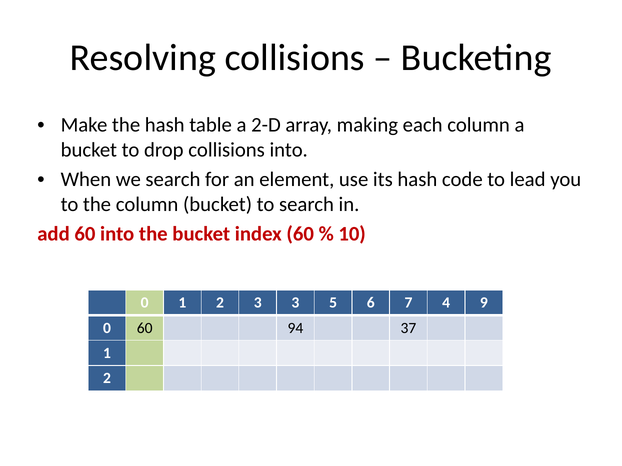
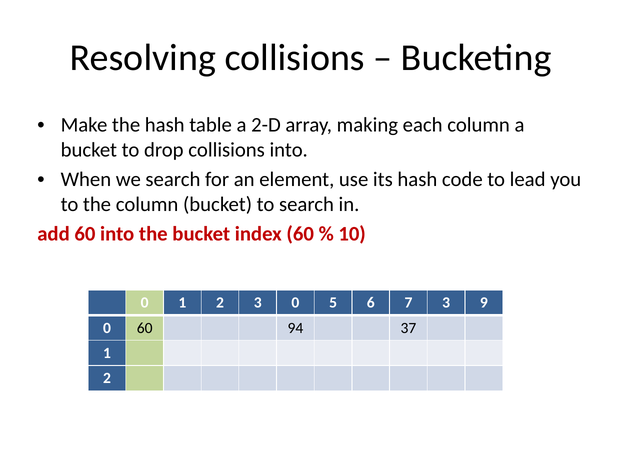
3 3: 3 -> 0
7 4: 4 -> 3
